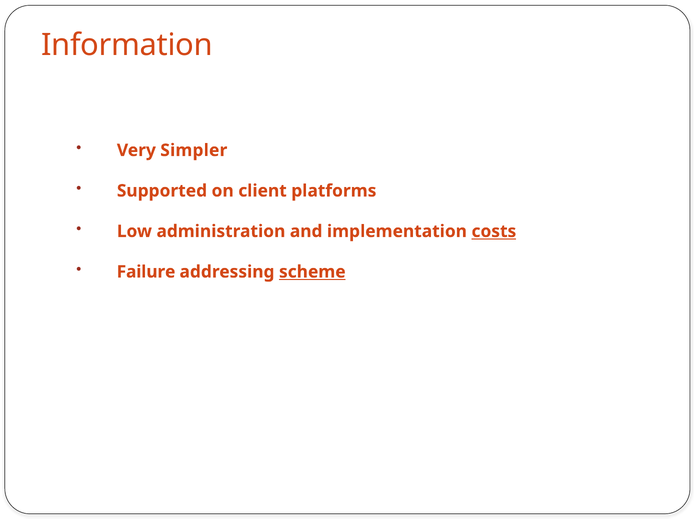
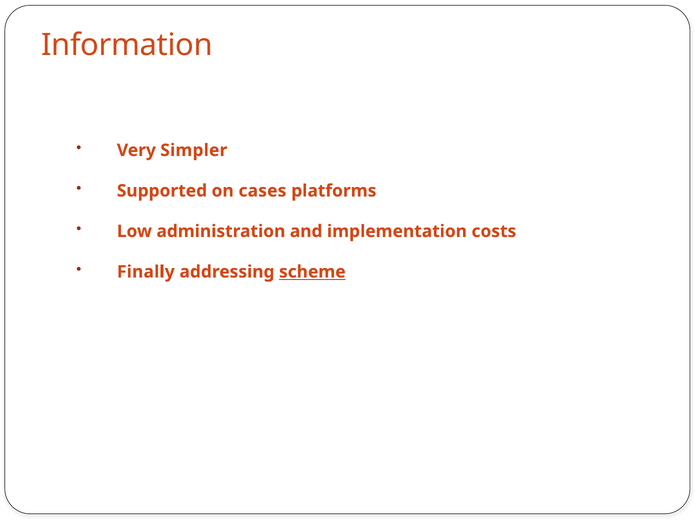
client: client -> cases
costs underline: present -> none
Failure: Failure -> Finally
